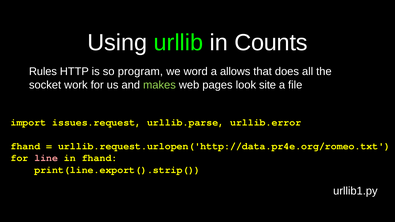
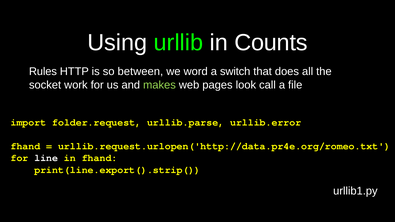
program: program -> between
allows: allows -> switch
site: site -> call
issues.request: issues.request -> folder.request
line colour: pink -> white
